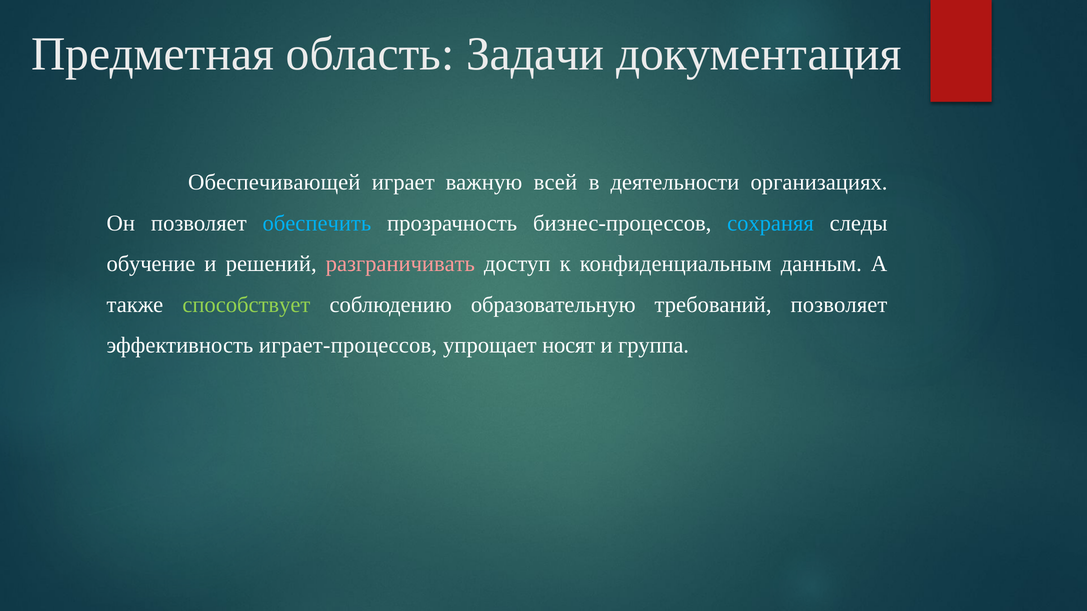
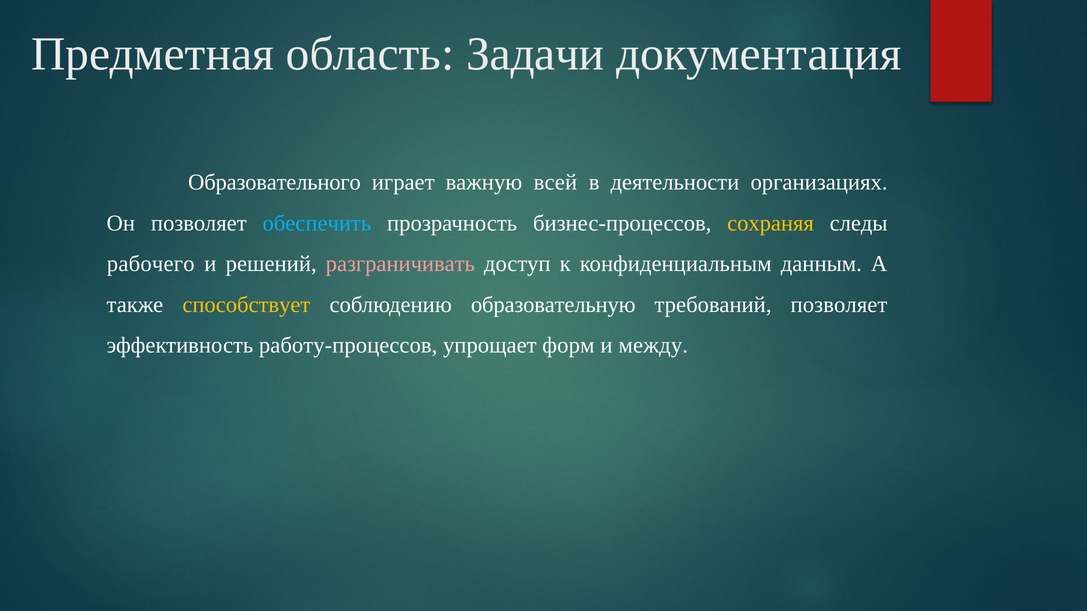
Обеспечивающей: Обеспечивающей -> Образовательного
сохраняя colour: light blue -> yellow
обучение: обучение -> рабочего
способствует colour: light green -> yellow
играет-процессов: играет-процессов -> работу-процессов
носят: носят -> форм
группа: группа -> между
